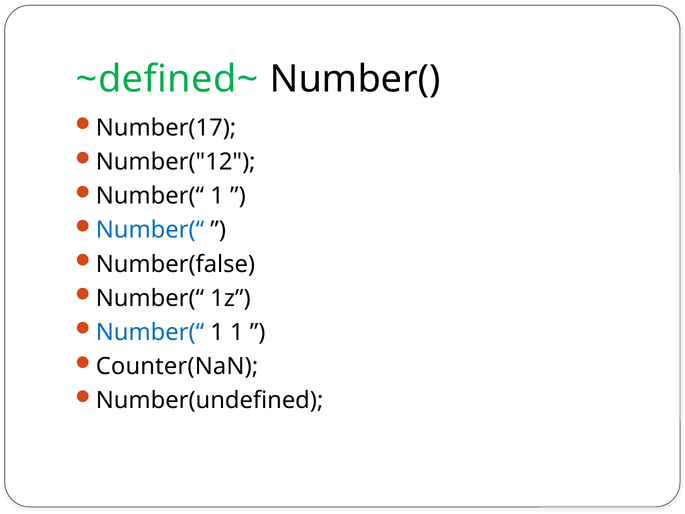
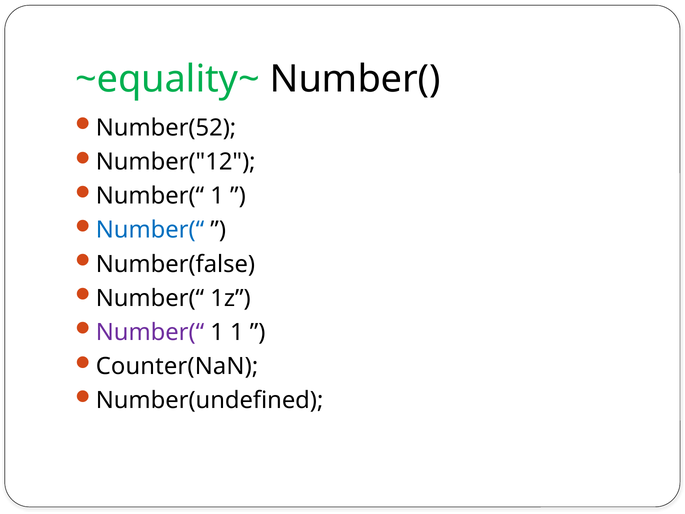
~defined~: ~defined~ -> ~equality~
Number(17: Number(17 -> Number(52
Number(“ at (150, 332) colour: blue -> purple
